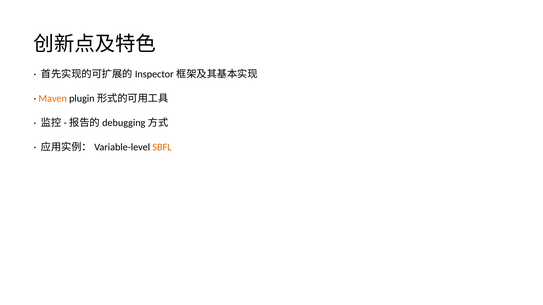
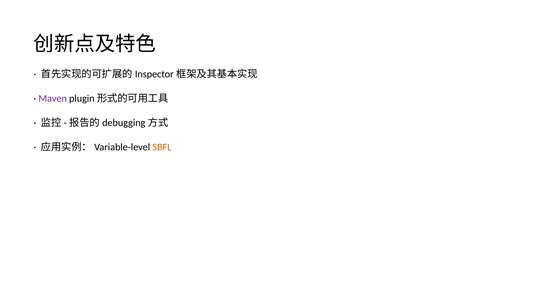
Maven colour: orange -> purple
